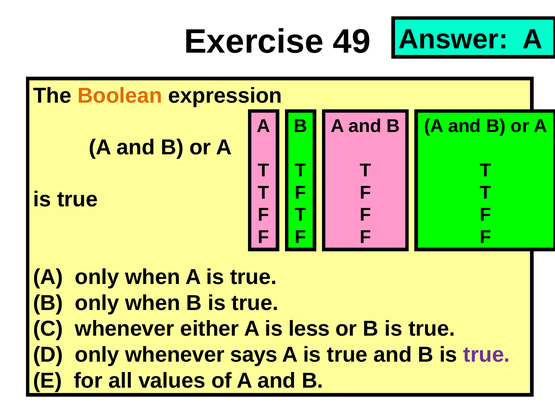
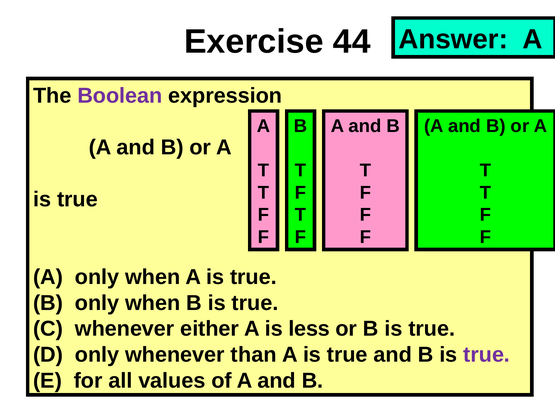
49: 49 -> 44
Boolean colour: orange -> purple
says: says -> than
